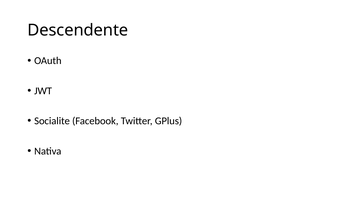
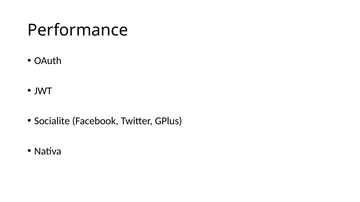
Descendente: Descendente -> Performance
